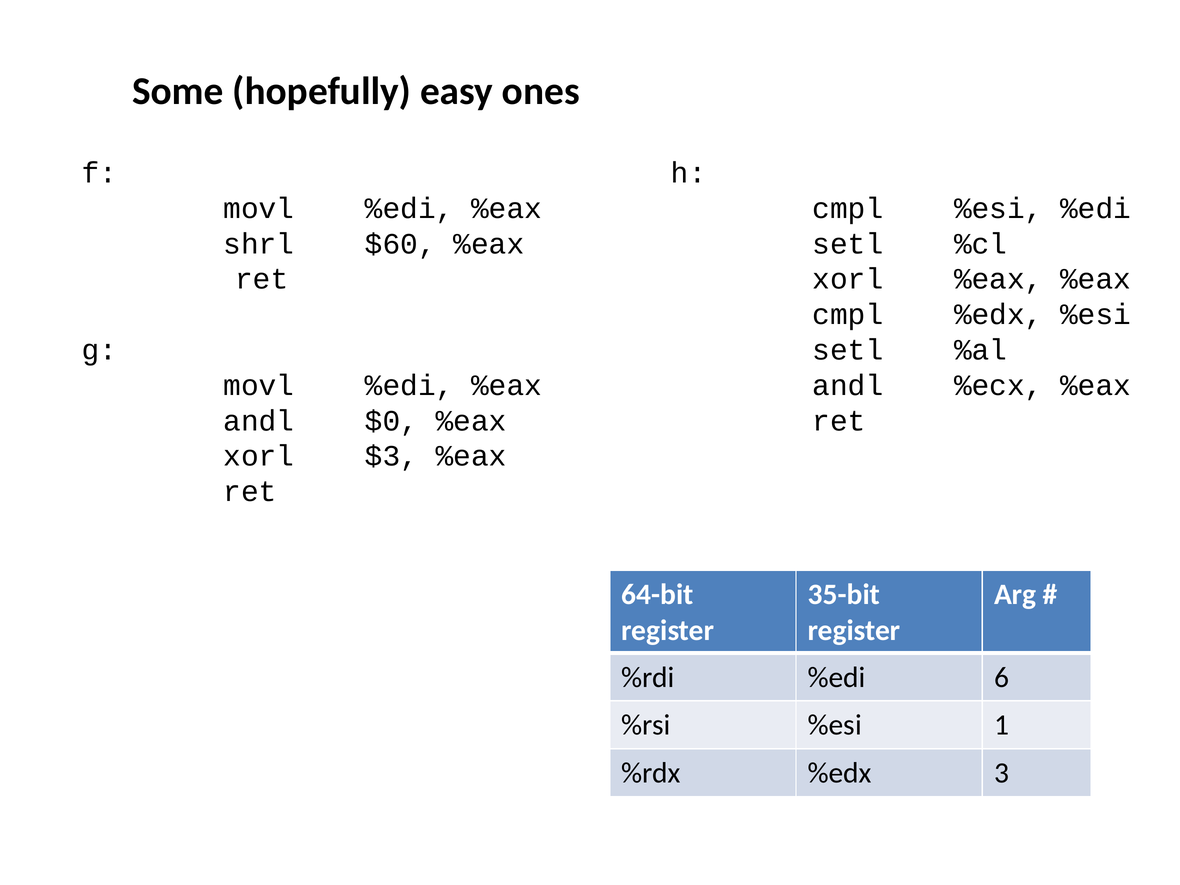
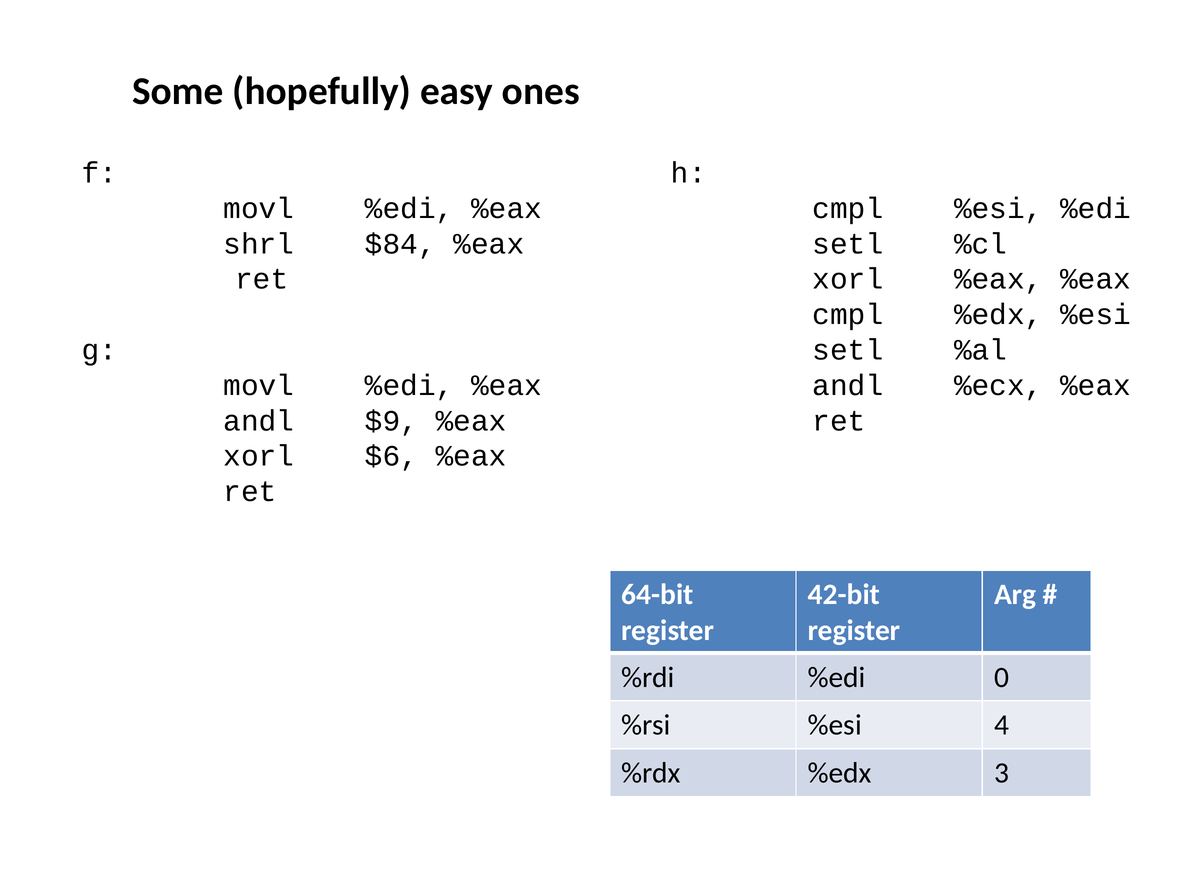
$60: $60 -> $84
$0: $0 -> $9
$3: $3 -> $6
35-bit: 35-bit -> 42-bit
6: 6 -> 0
1: 1 -> 4
